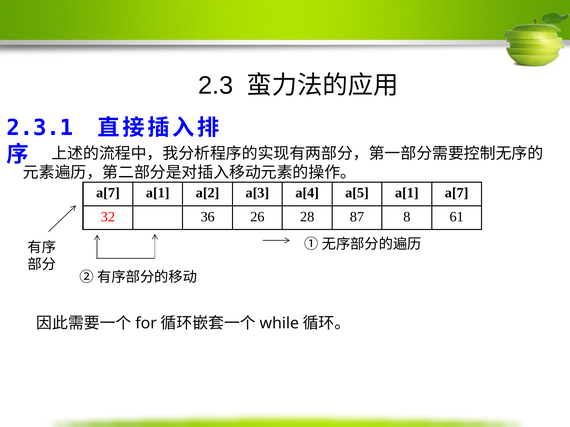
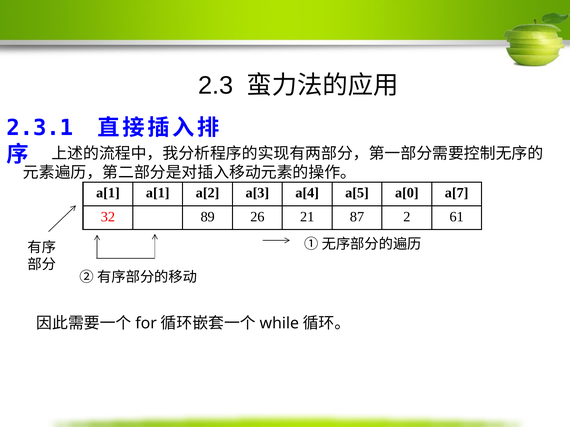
a[7 at (108, 193): a[7 -> a[1
a[5 a[1: a[1 -> a[0
36: 36 -> 89
28: 28 -> 21
8: 8 -> 2
